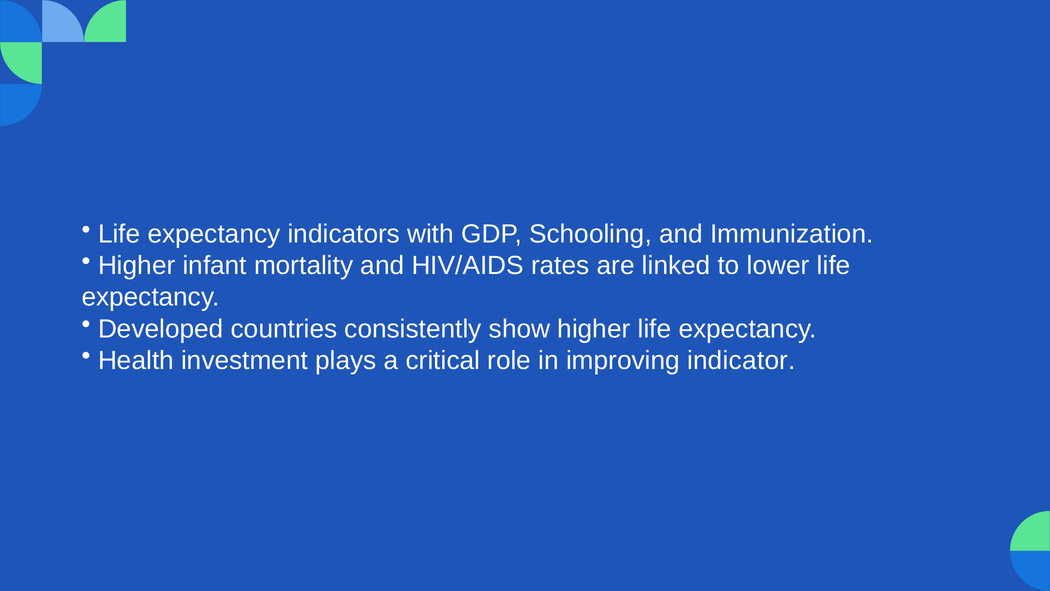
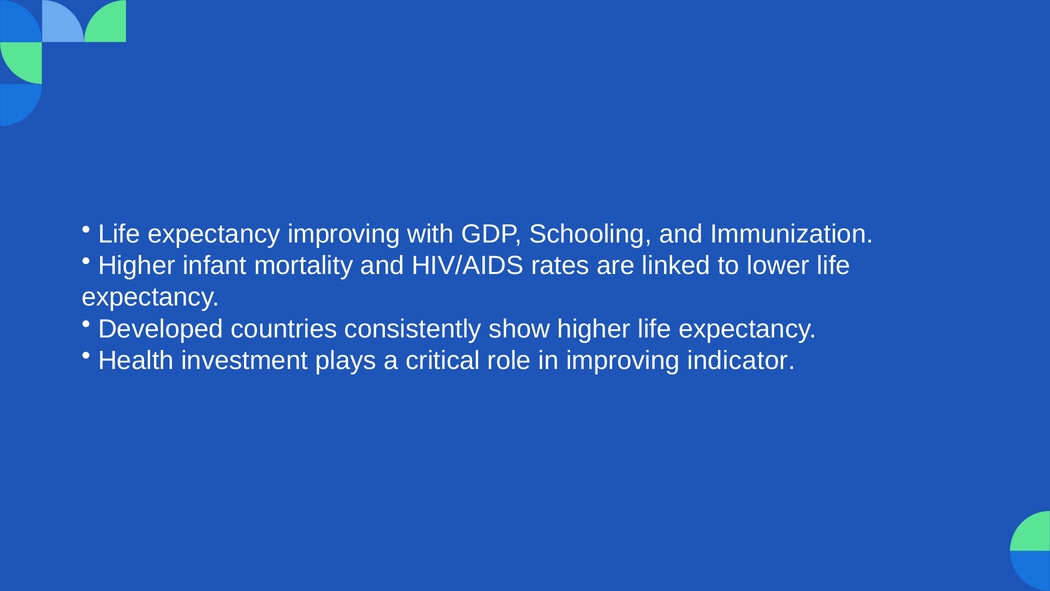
expectancy indicators: indicators -> improving
